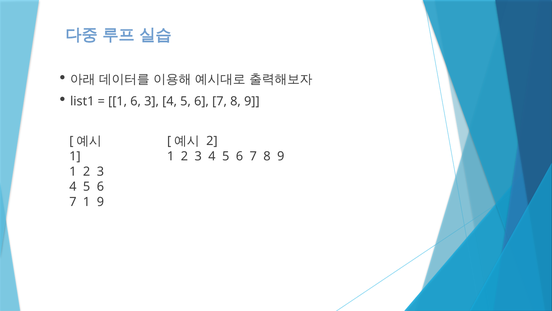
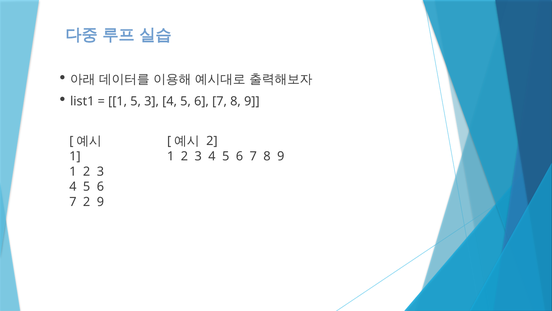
1 6: 6 -> 5
7 1: 1 -> 2
